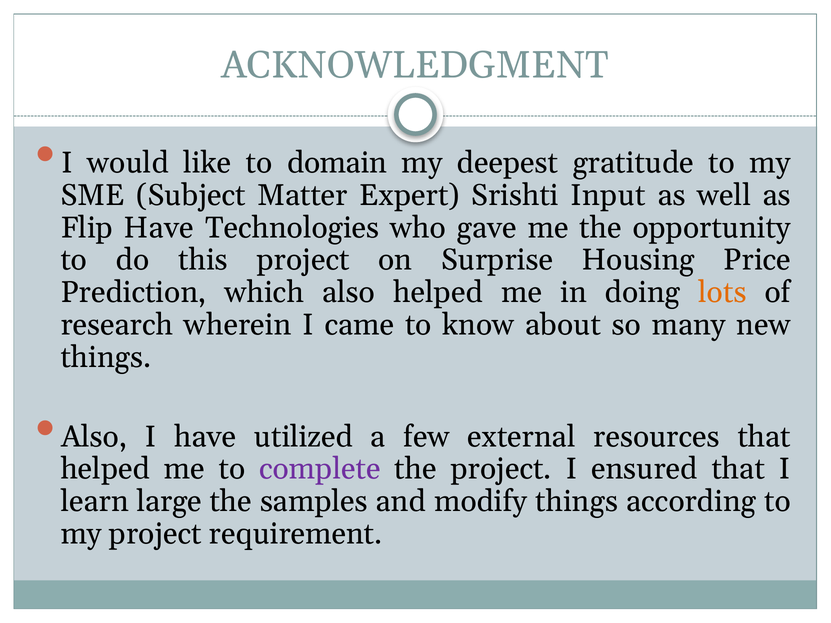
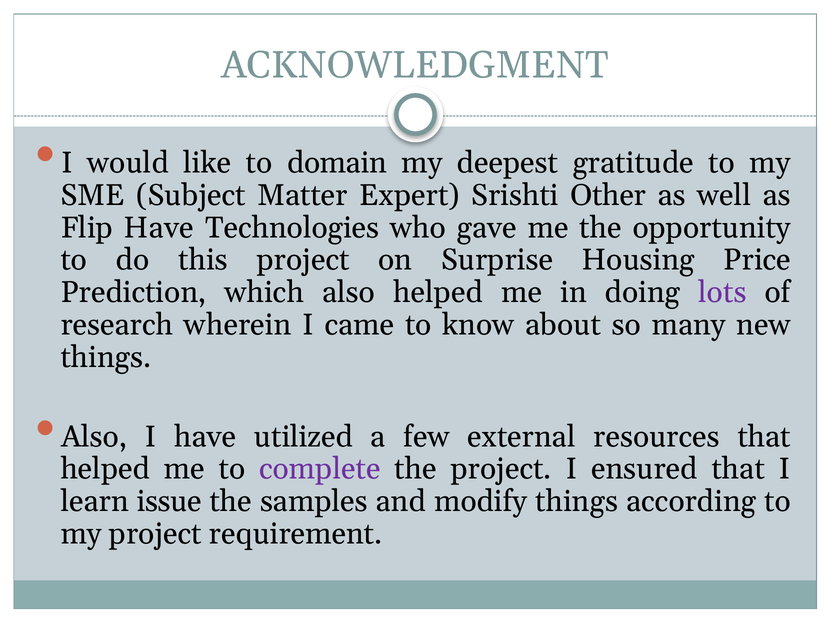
Input: Input -> Other
lots colour: orange -> purple
large: large -> issue
